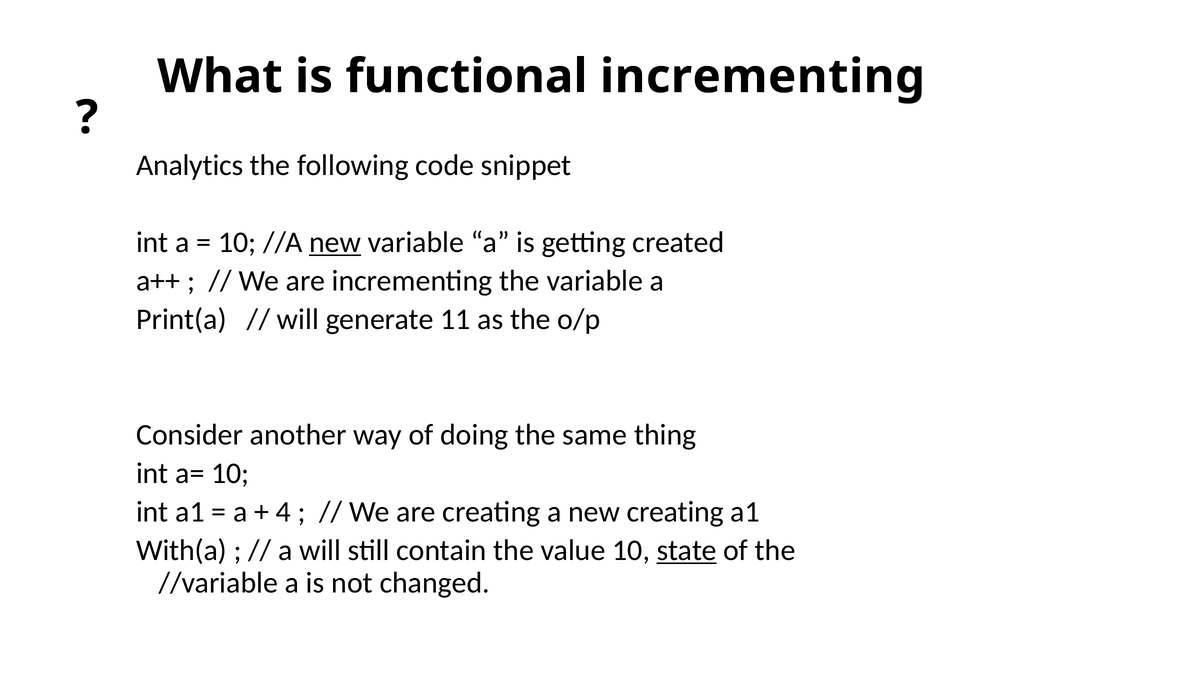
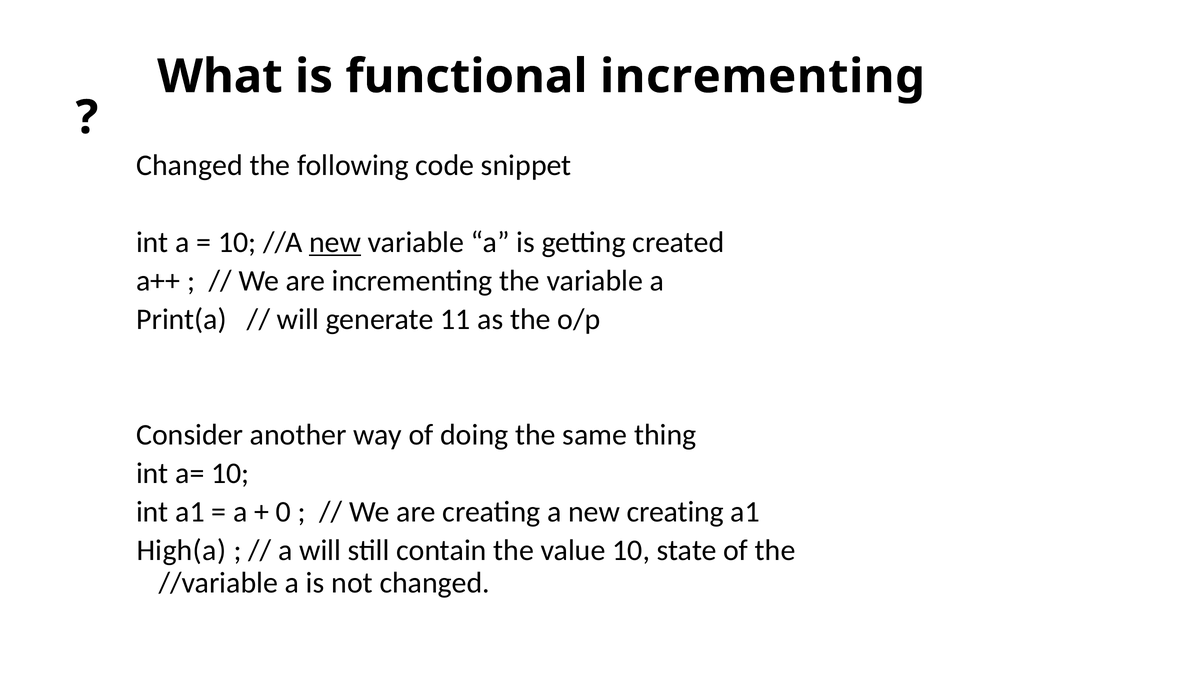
Analytics at (190, 165): Analytics -> Changed
4: 4 -> 0
With(a: With(a -> High(a
state underline: present -> none
